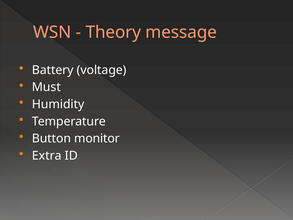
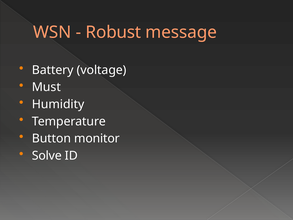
Theory: Theory -> Robust
Extra: Extra -> Solve
